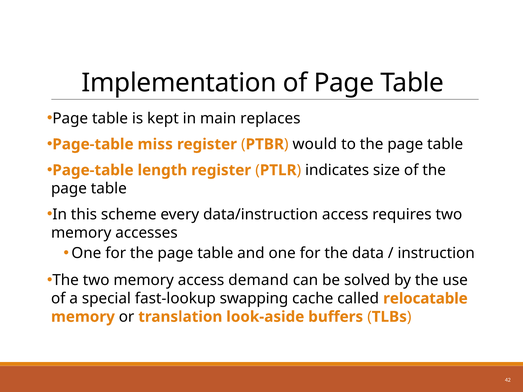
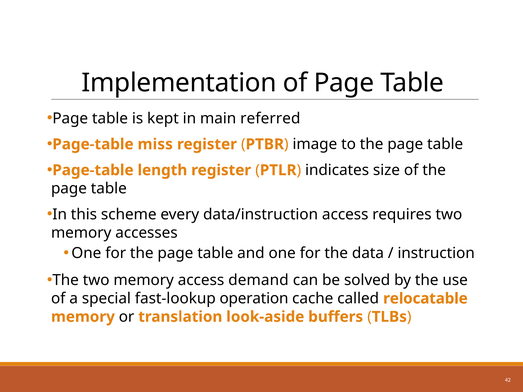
replaces: replaces -> referred
would: would -> image
swapping: swapping -> operation
